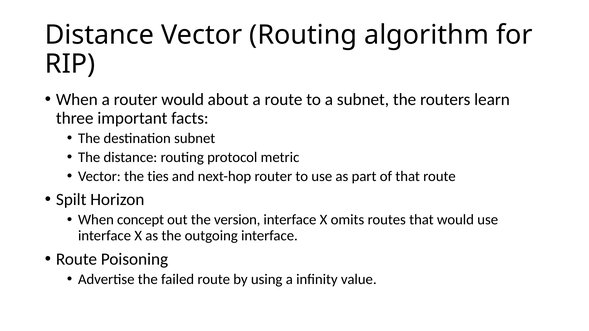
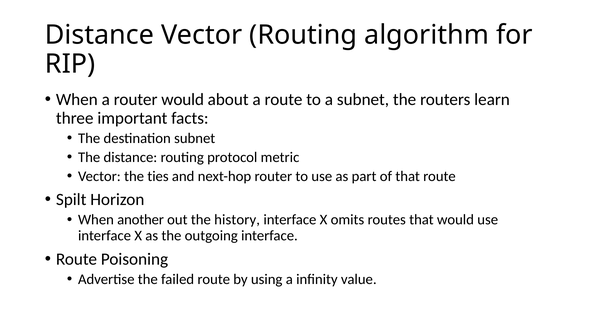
concept: concept -> another
version: version -> history
